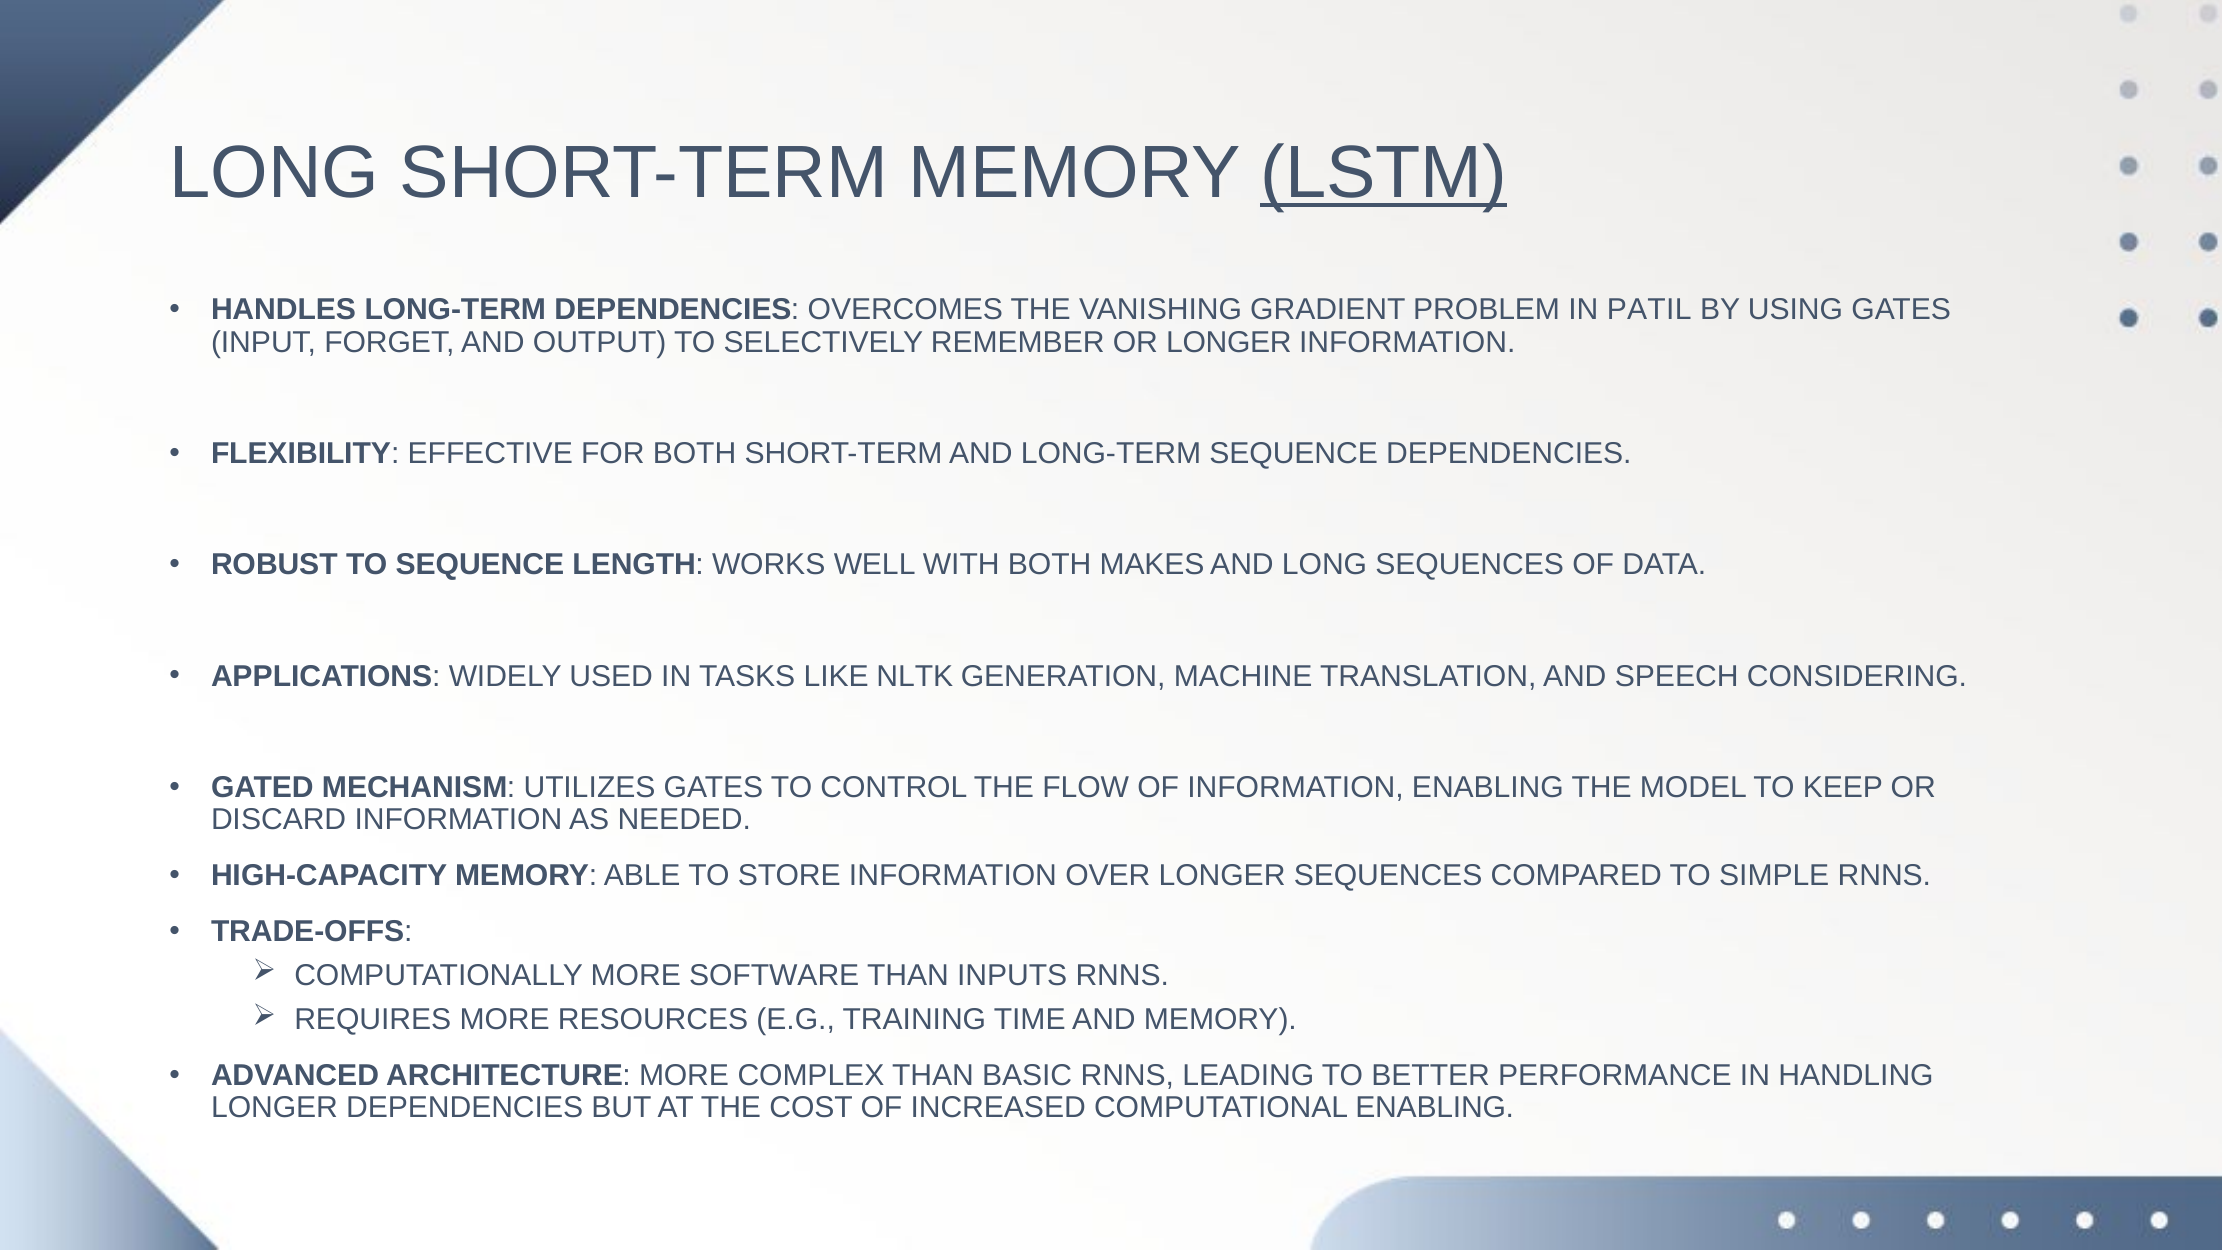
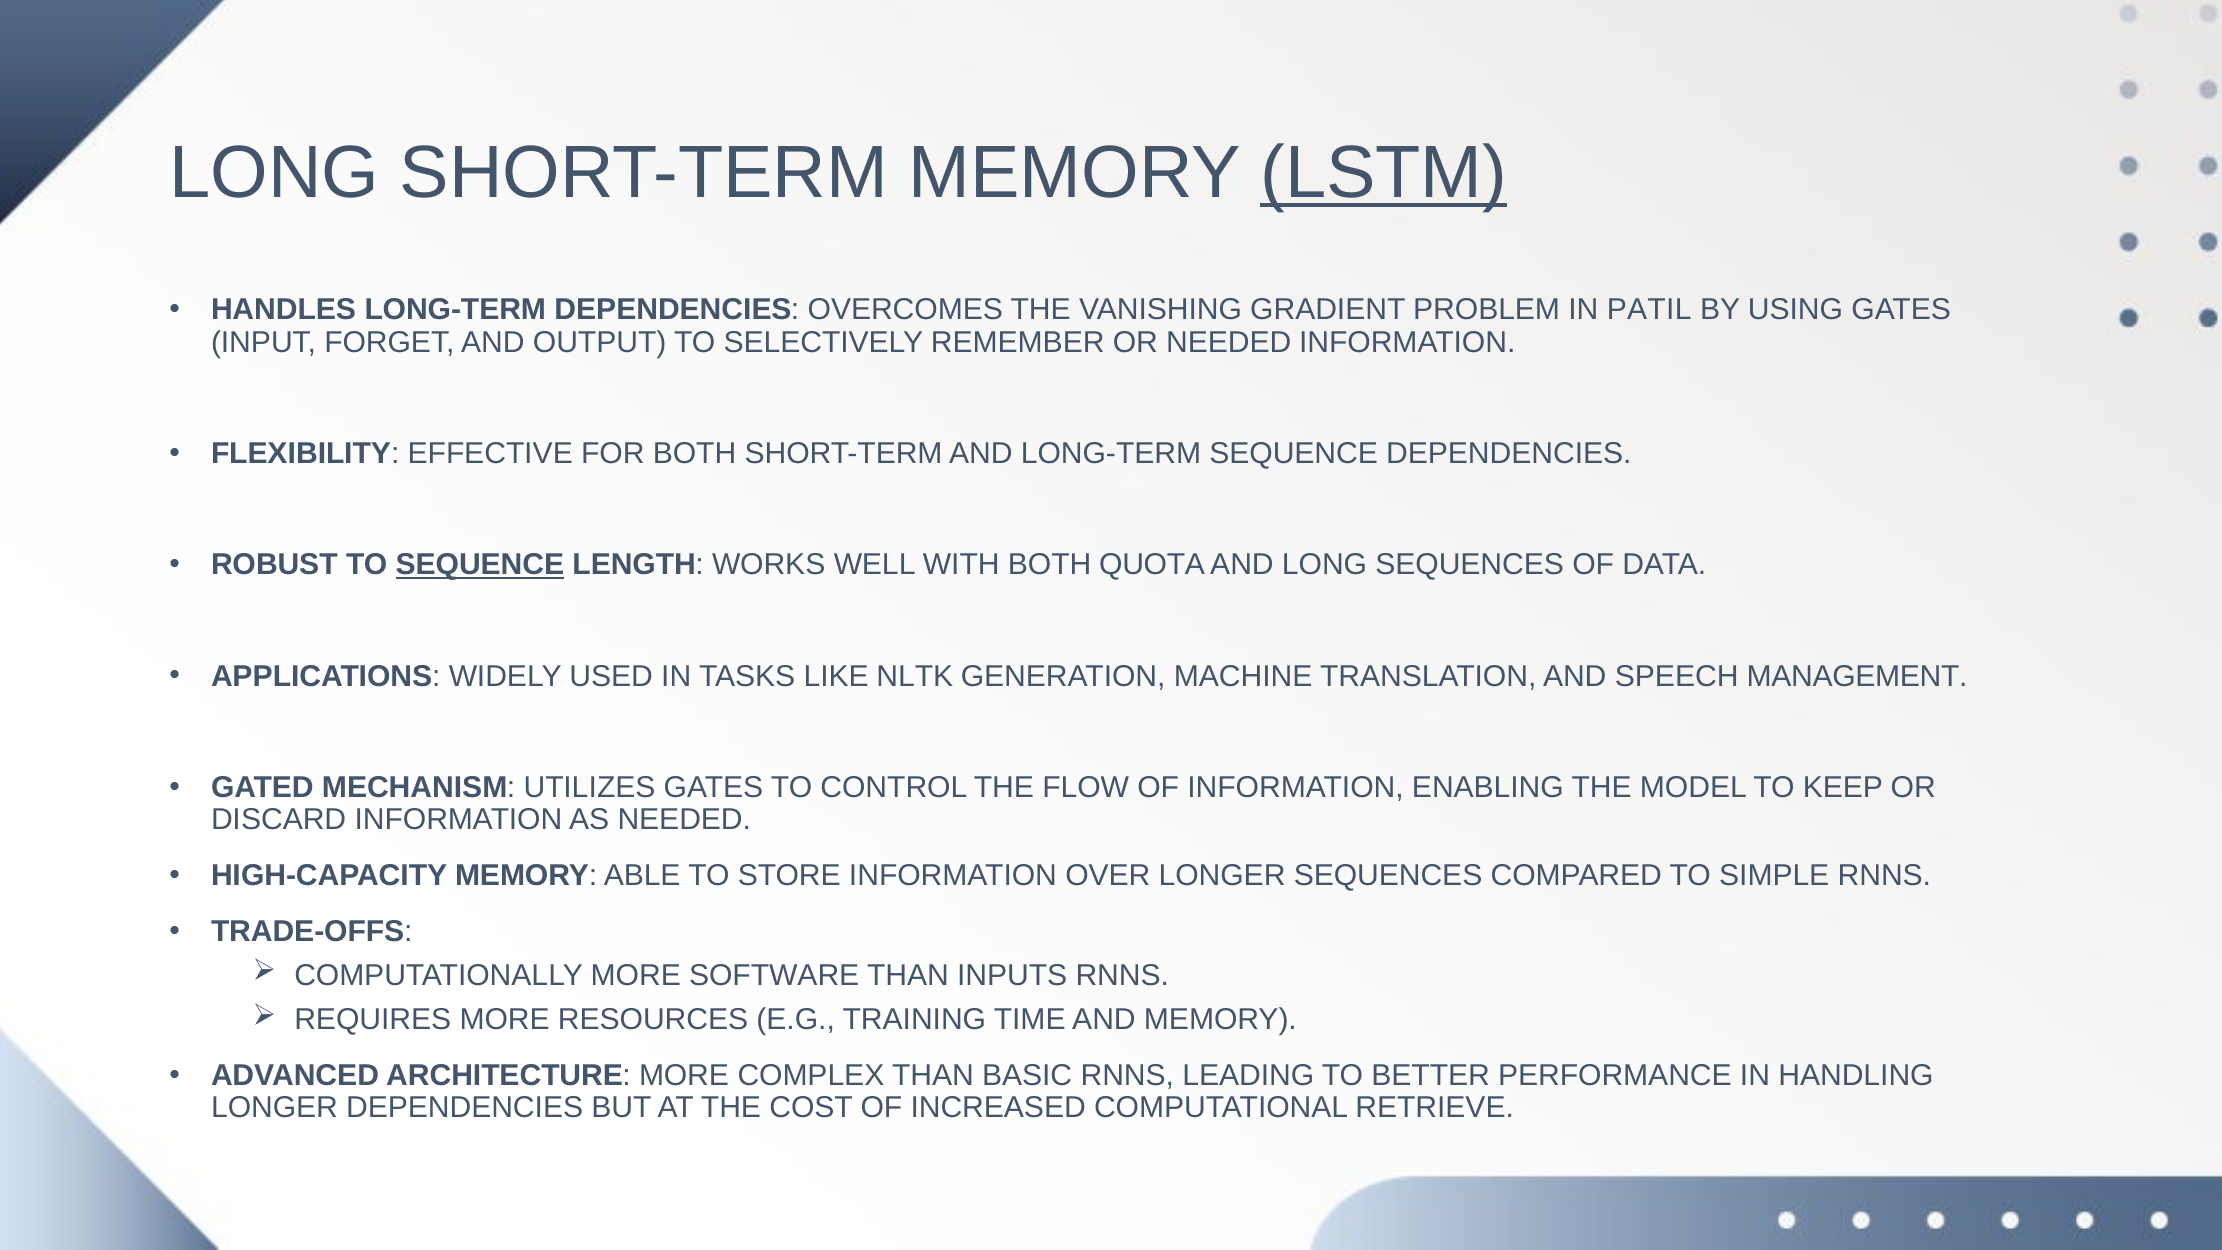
OR LONGER: LONGER -> NEEDED
SEQUENCE at (480, 565) underline: none -> present
MAKES: MAKES -> QUOTA
CONSIDERING: CONSIDERING -> MANAGEMENT
COMPUTATIONAL ENABLING: ENABLING -> RETRIEVE
